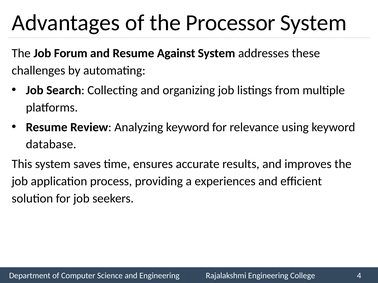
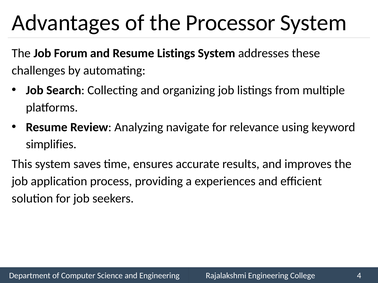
Resume Against: Against -> Listings
Analyzing keyword: keyword -> navigate
database: database -> simplifies
